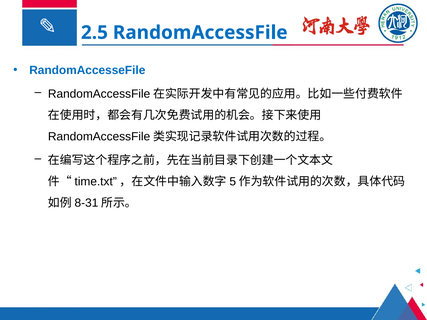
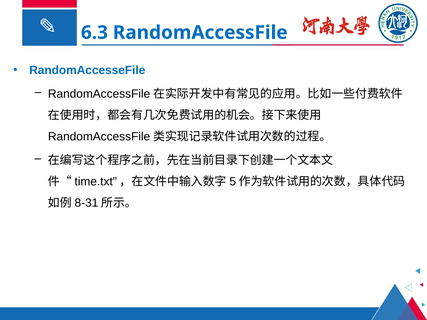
2.5: 2.5 -> 6.3
